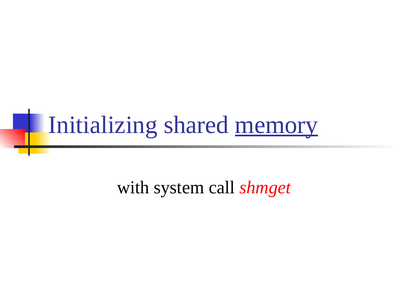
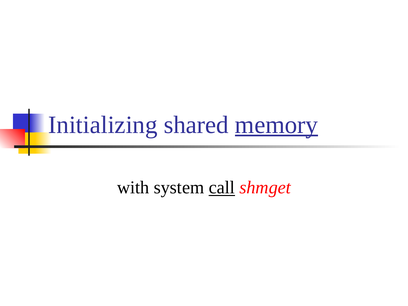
call underline: none -> present
